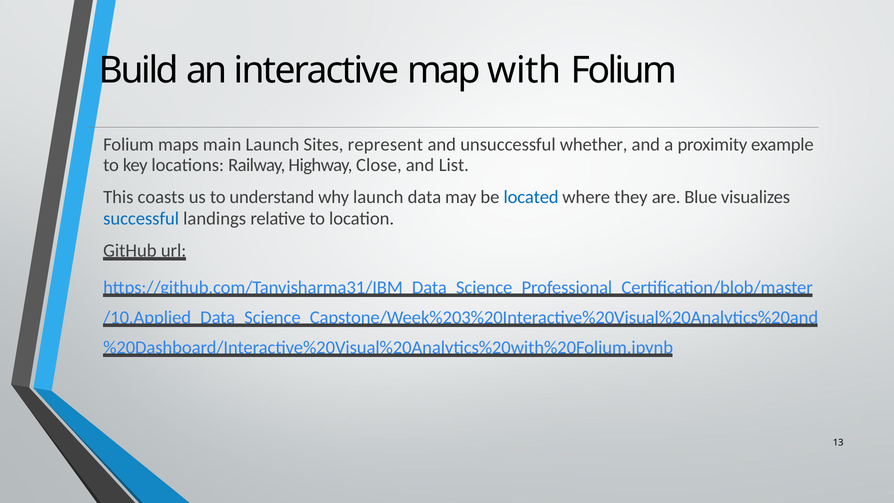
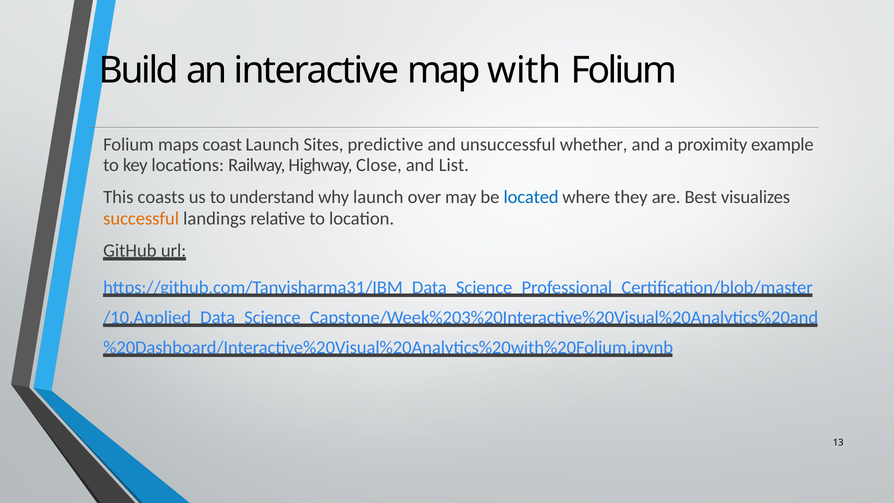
main: main -> coast
represent: represent -> predictive
data: data -> over
Blue: Blue -> Best
successful colour: blue -> orange
